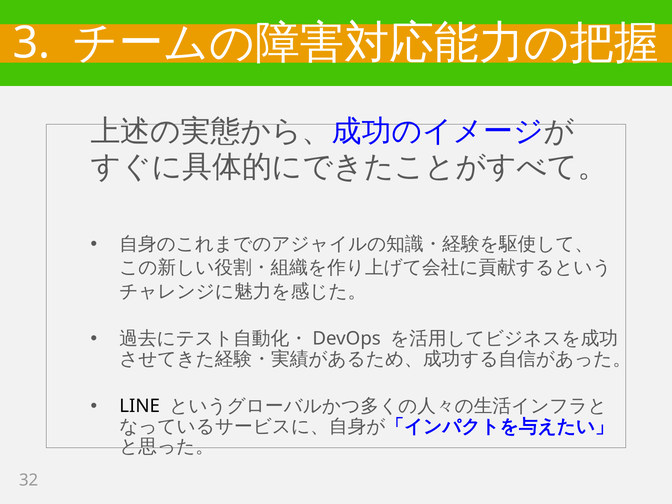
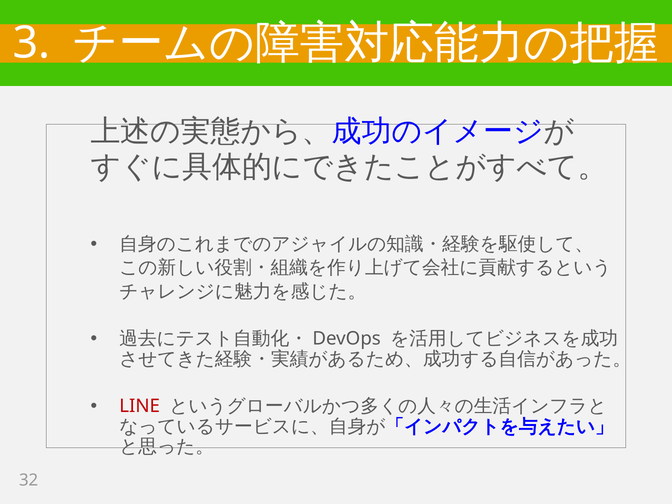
LINE colour: black -> red
